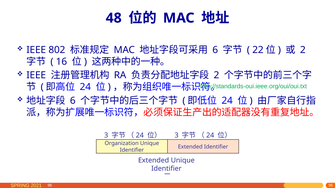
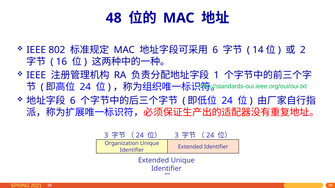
22: 22 -> 14
2 at (216, 75): 2 -> 1
